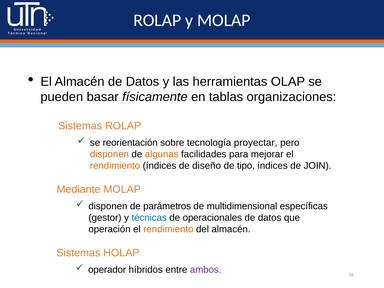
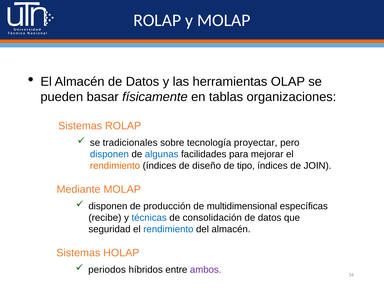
reorientación: reorientación -> tradicionales
disponen at (109, 154) colour: orange -> blue
algunas colour: orange -> blue
parámetros: parámetros -> producción
gestor: gestor -> recibe
operacionales: operacionales -> consolidación
operación: operación -> seguridad
rendimiento at (168, 229) colour: orange -> blue
operador: operador -> periodos
